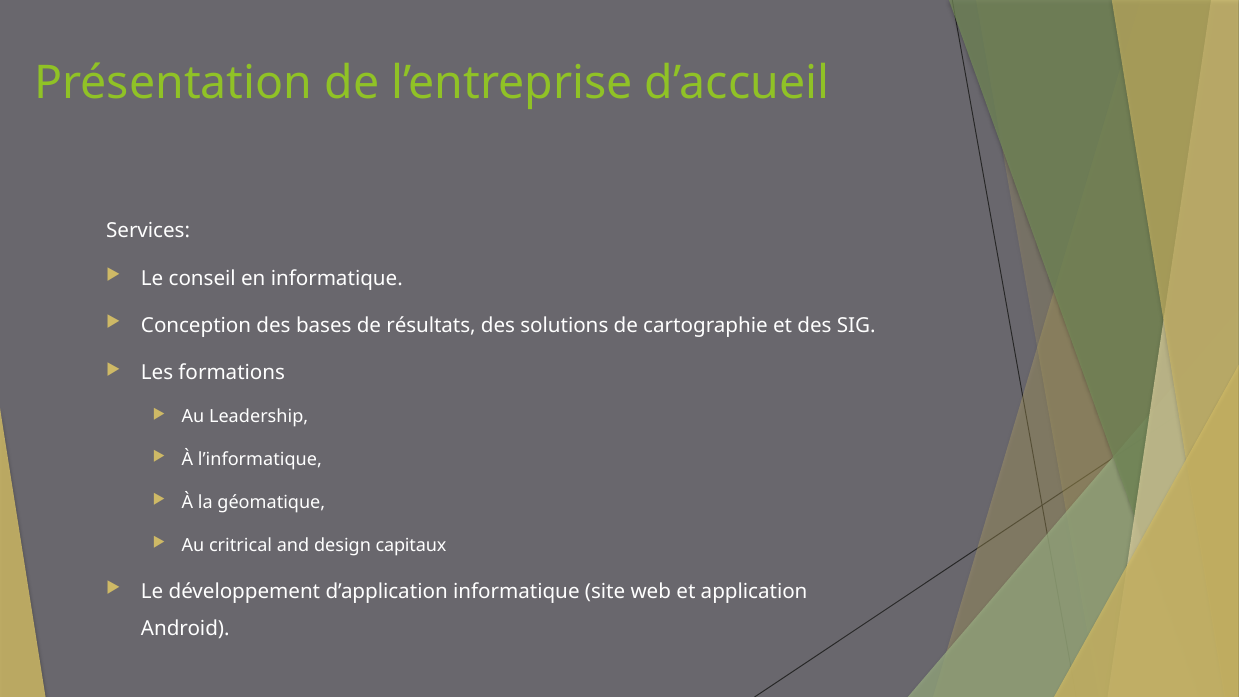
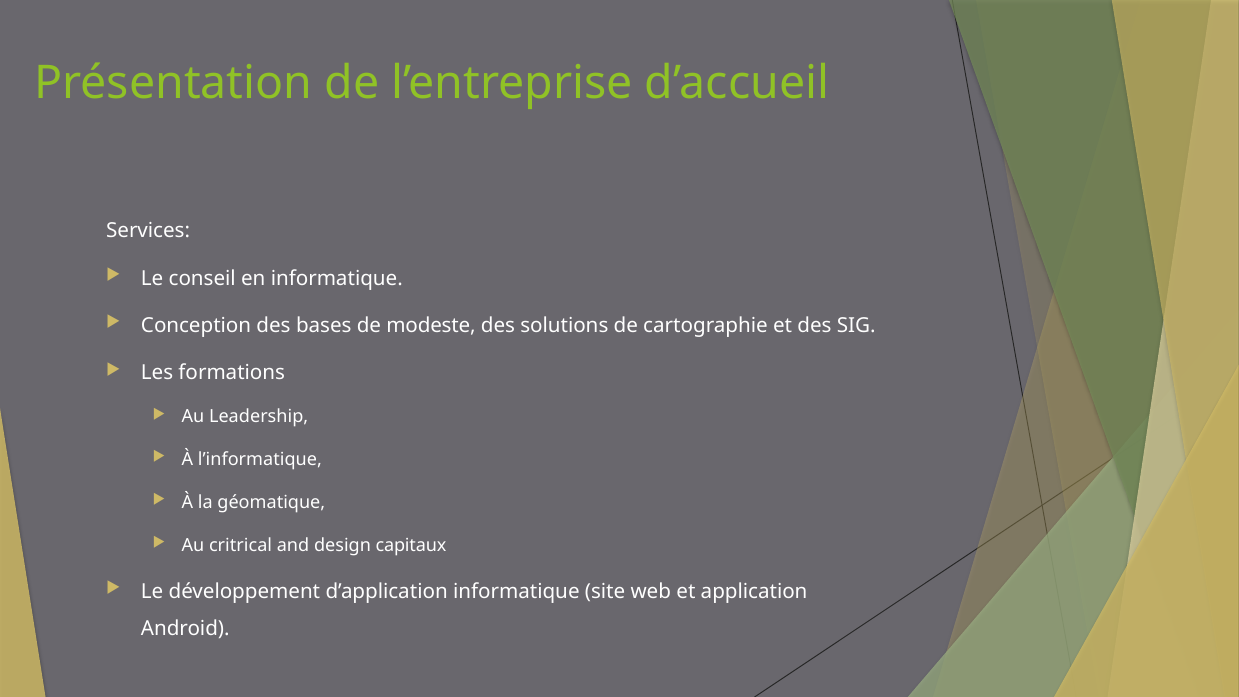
résultats: résultats -> modeste
